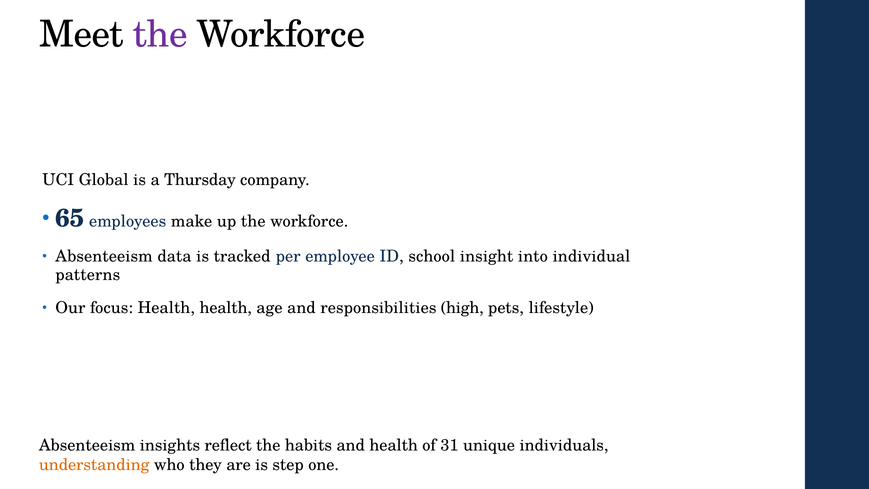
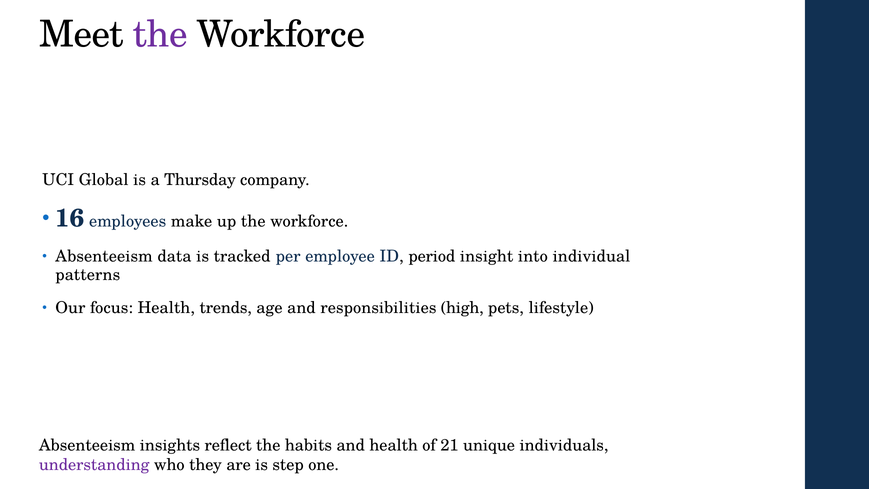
65: 65 -> 16
school: school -> period
Health health: health -> trends
31: 31 -> 21
understanding colour: orange -> purple
